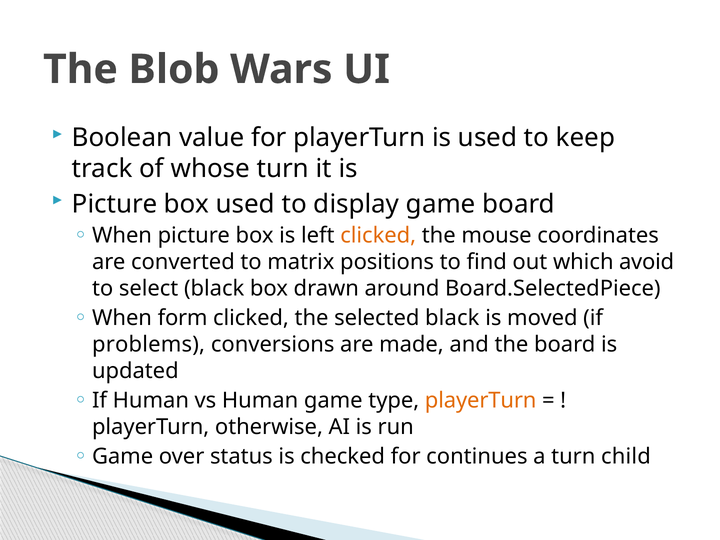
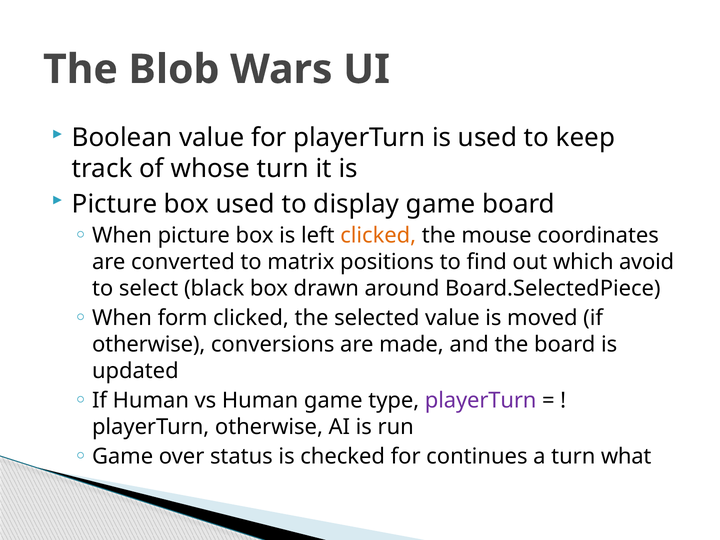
selected black: black -> value
problems at (149, 344): problems -> otherwise
playerTurn at (481, 401) colour: orange -> purple
child: child -> what
